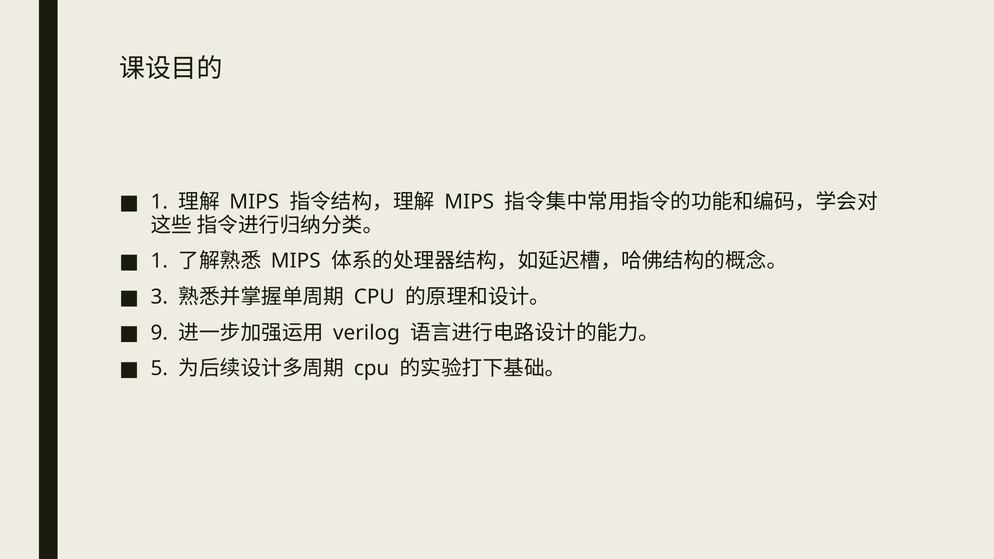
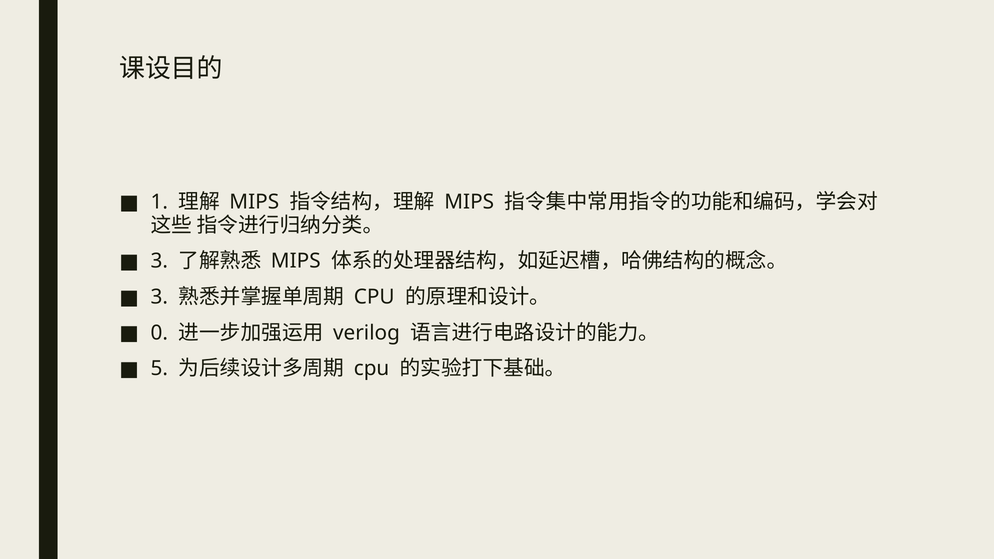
1 at (159, 261): 1 -> 3
9: 9 -> 0
